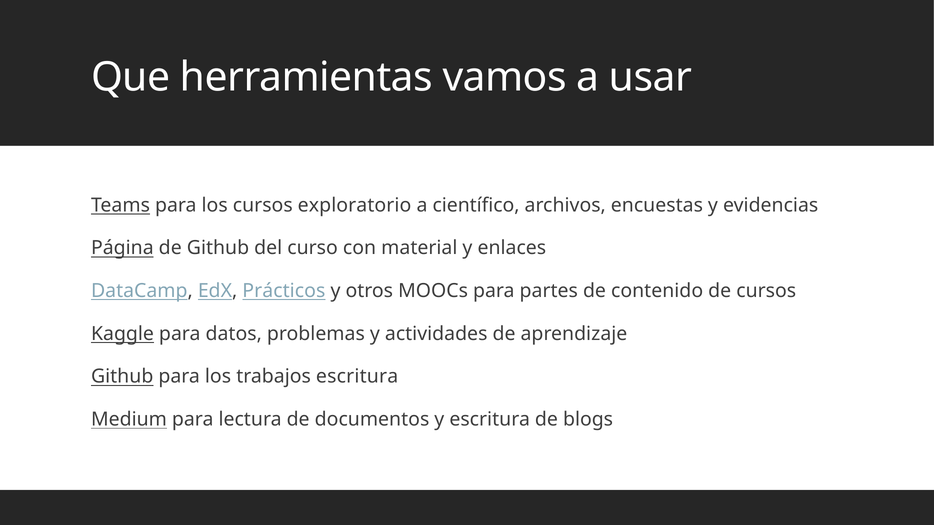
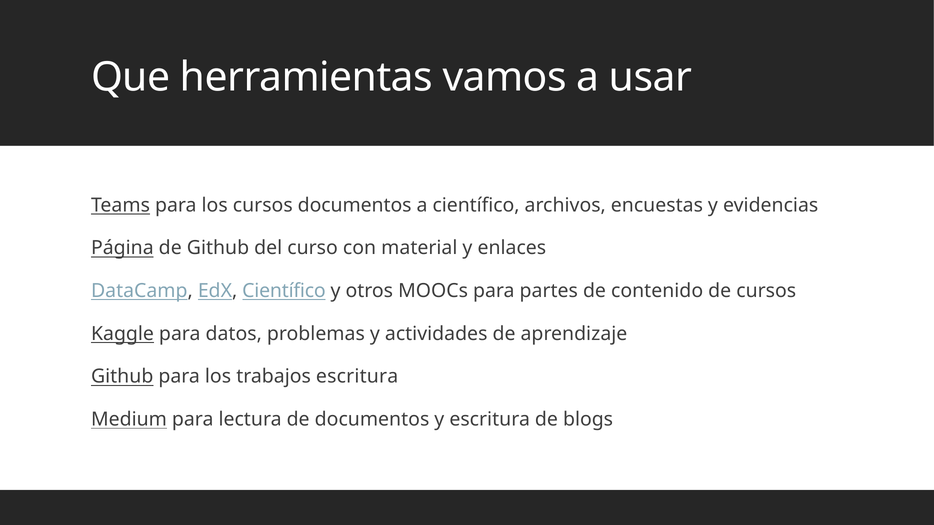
cursos exploratorio: exploratorio -> documentos
EdX Prácticos: Prácticos -> Científico
